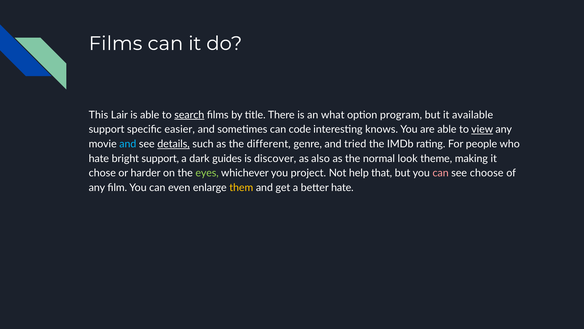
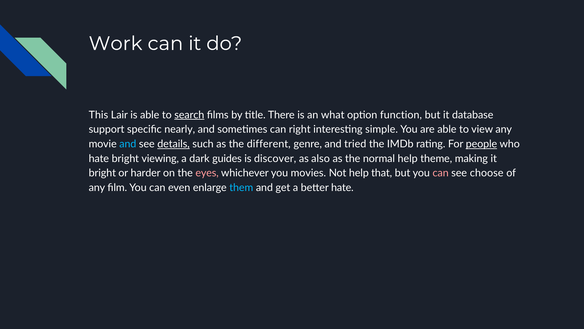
Films at (116, 43): Films -> Work
program: program -> function
available: available -> database
easier: easier -> nearly
code: code -> right
knows: knows -> simple
view underline: present -> none
people underline: none -> present
bright support: support -> viewing
normal look: look -> help
chose at (102, 173): chose -> bright
eyes colour: light green -> pink
project: project -> movies
them colour: yellow -> light blue
